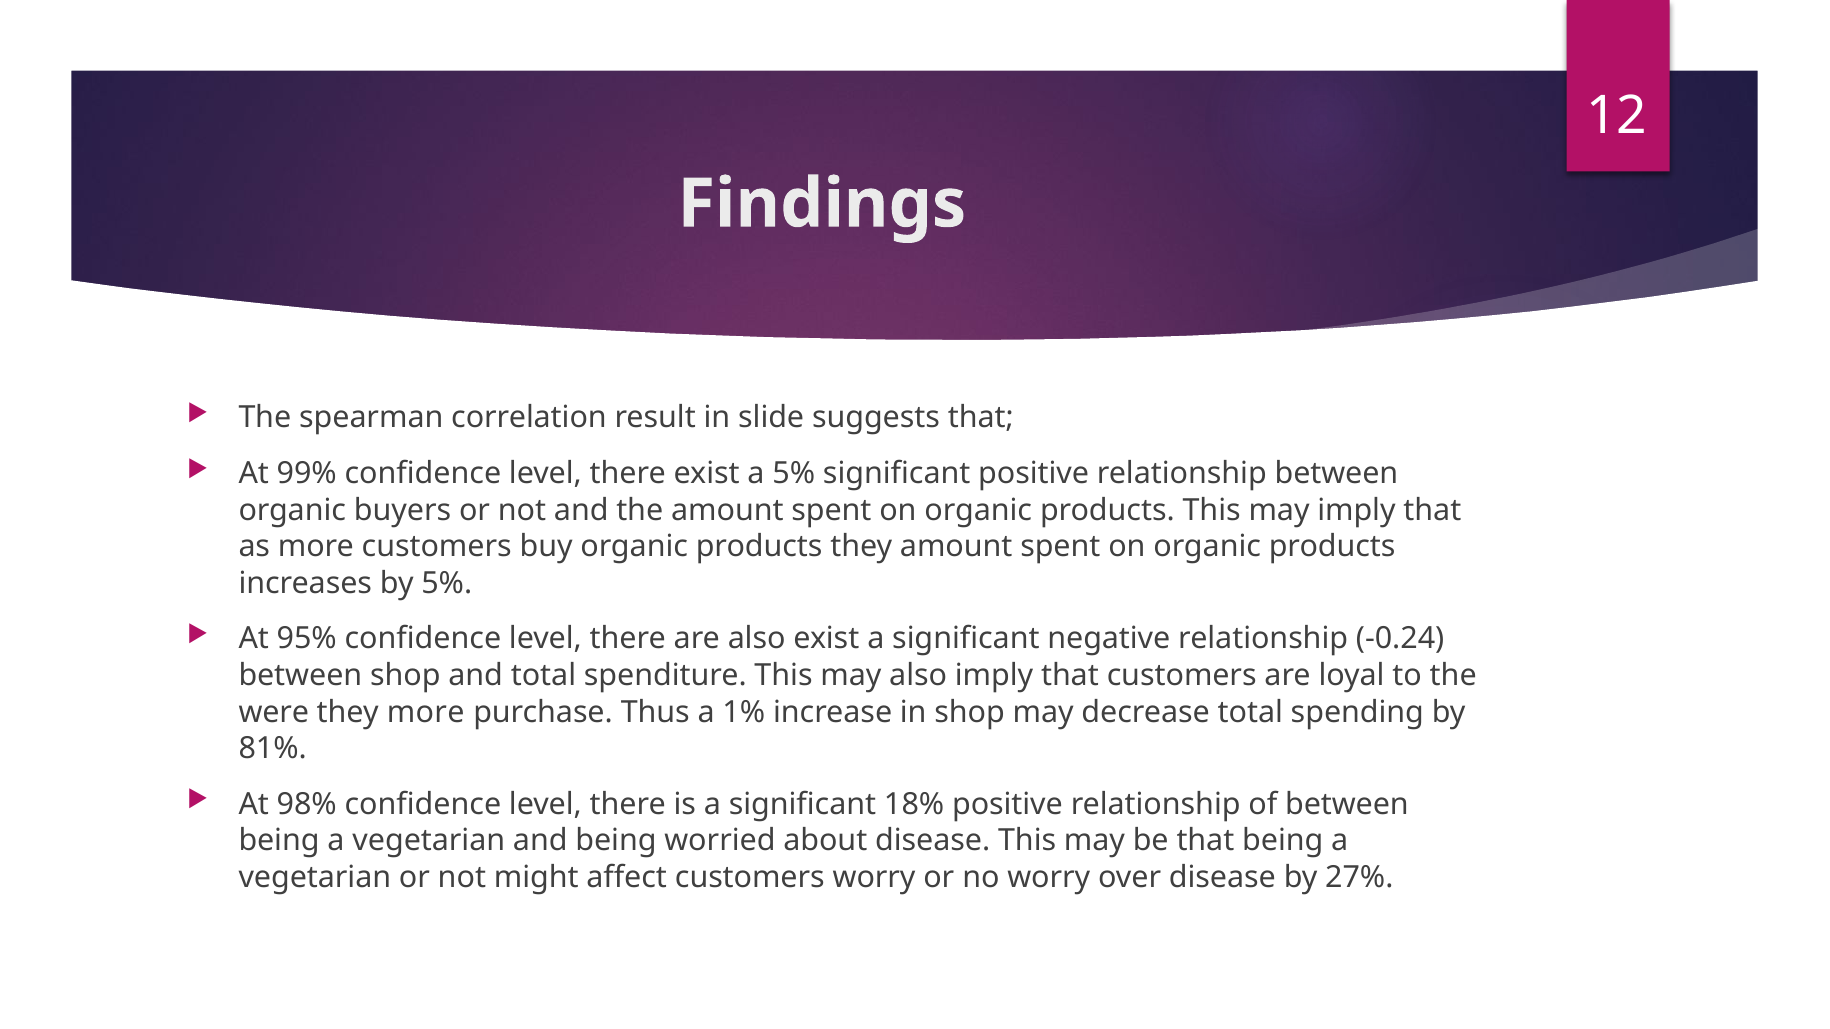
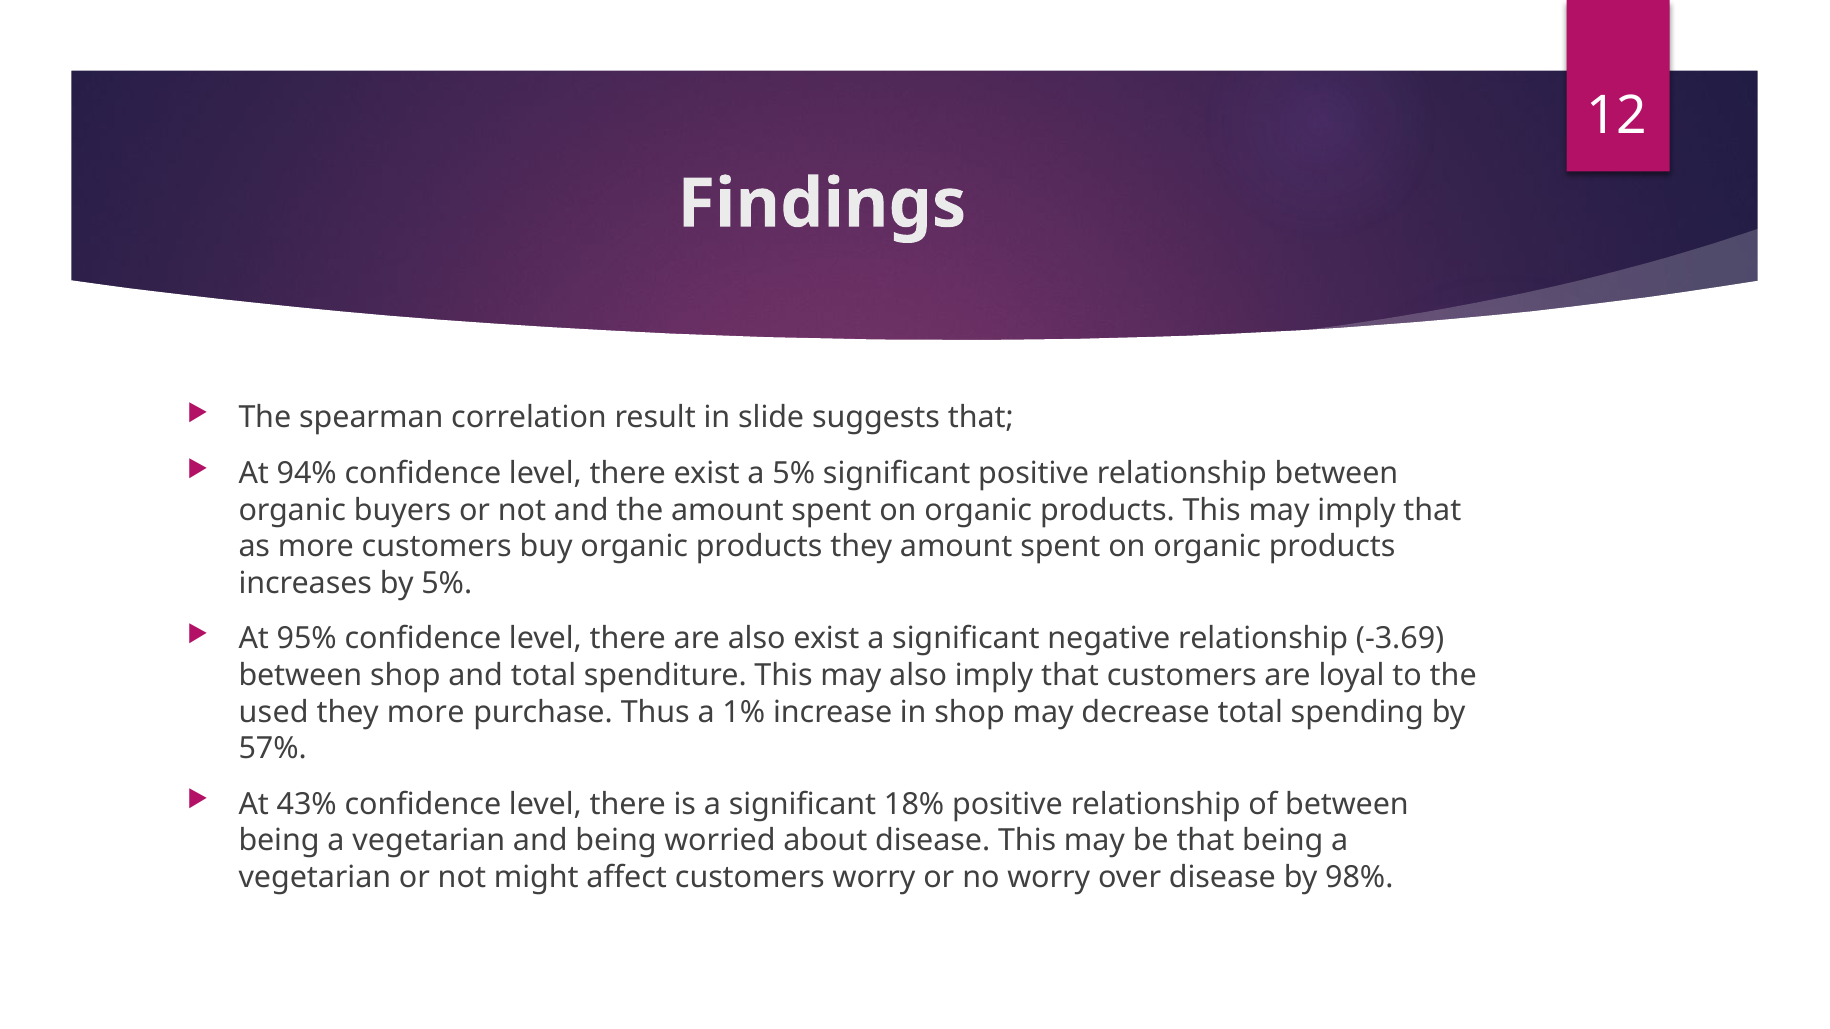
99%: 99% -> 94%
-0.24: -0.24 -> -3.69
were: were -> used
81%: 81% -> 57%
98%: 98% -> 43%
27%: 27% -> 98%
